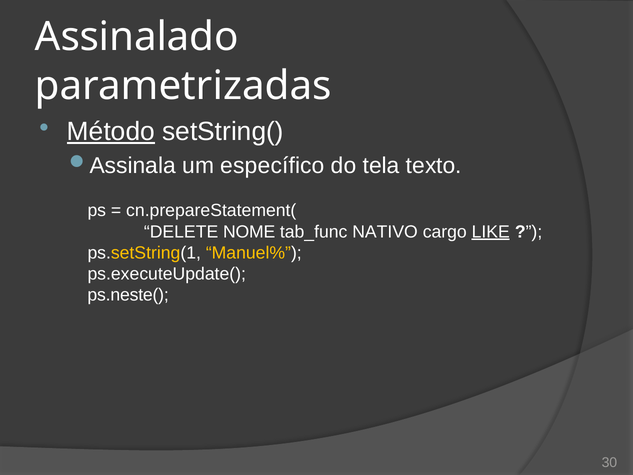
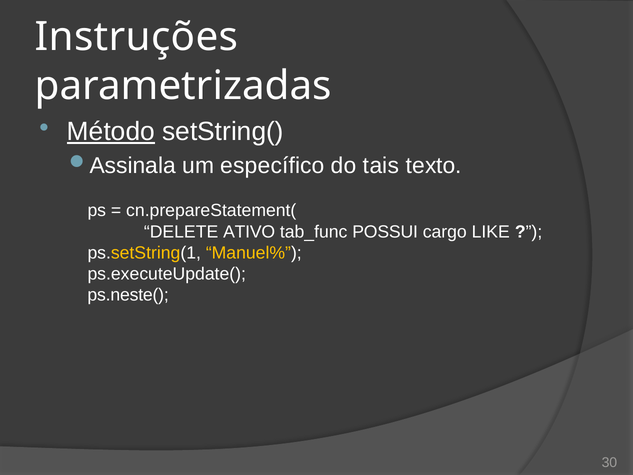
Assinalado: Assinalado -> Instruções
tela: tela -> tais
NOME: NOME -> ATIVO
NATIVO: NATIVO -> POSSUI
LIKE underline: present -> none
